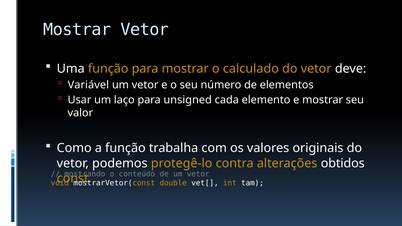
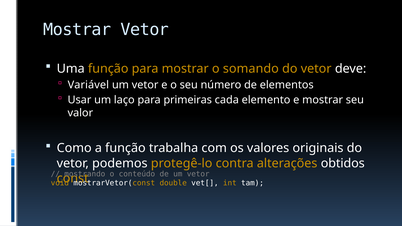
calculado: calculado -> somando
unsigned: unsigned -> primeiras
